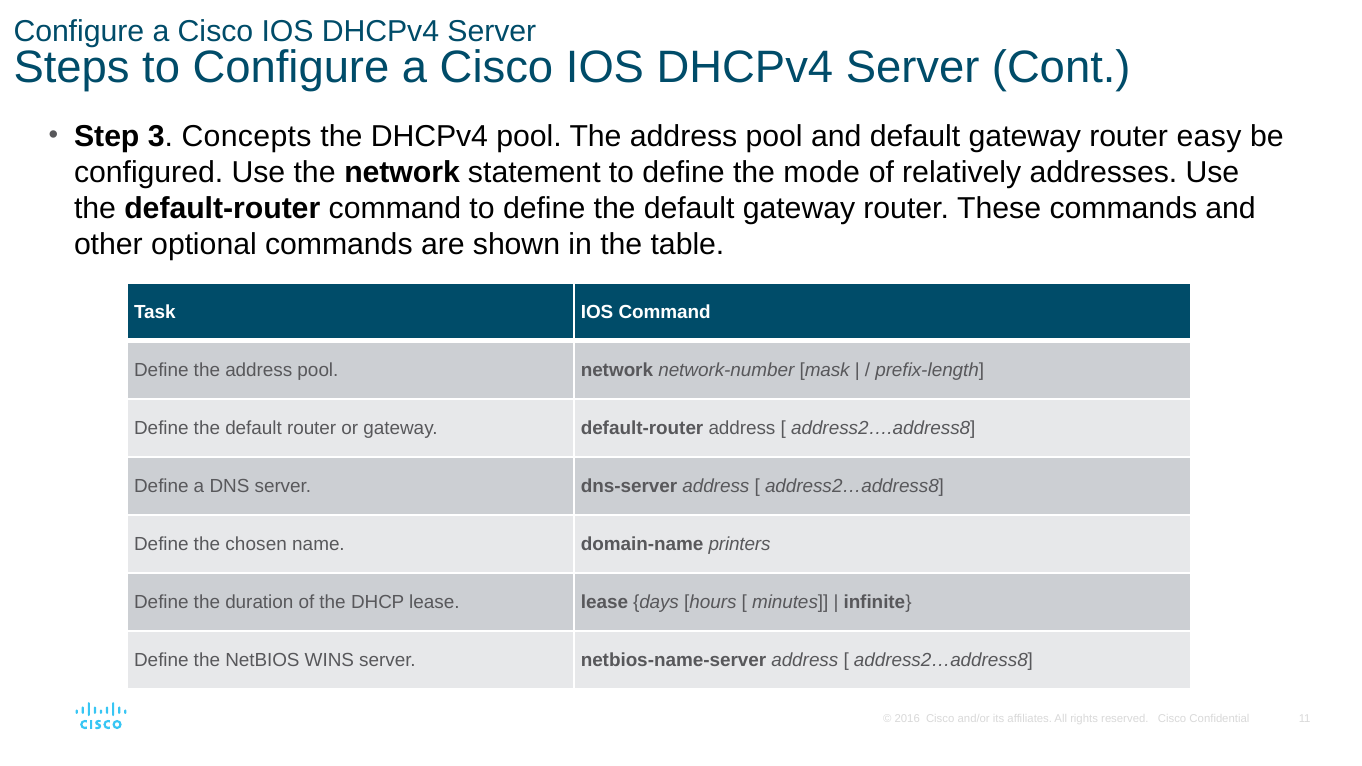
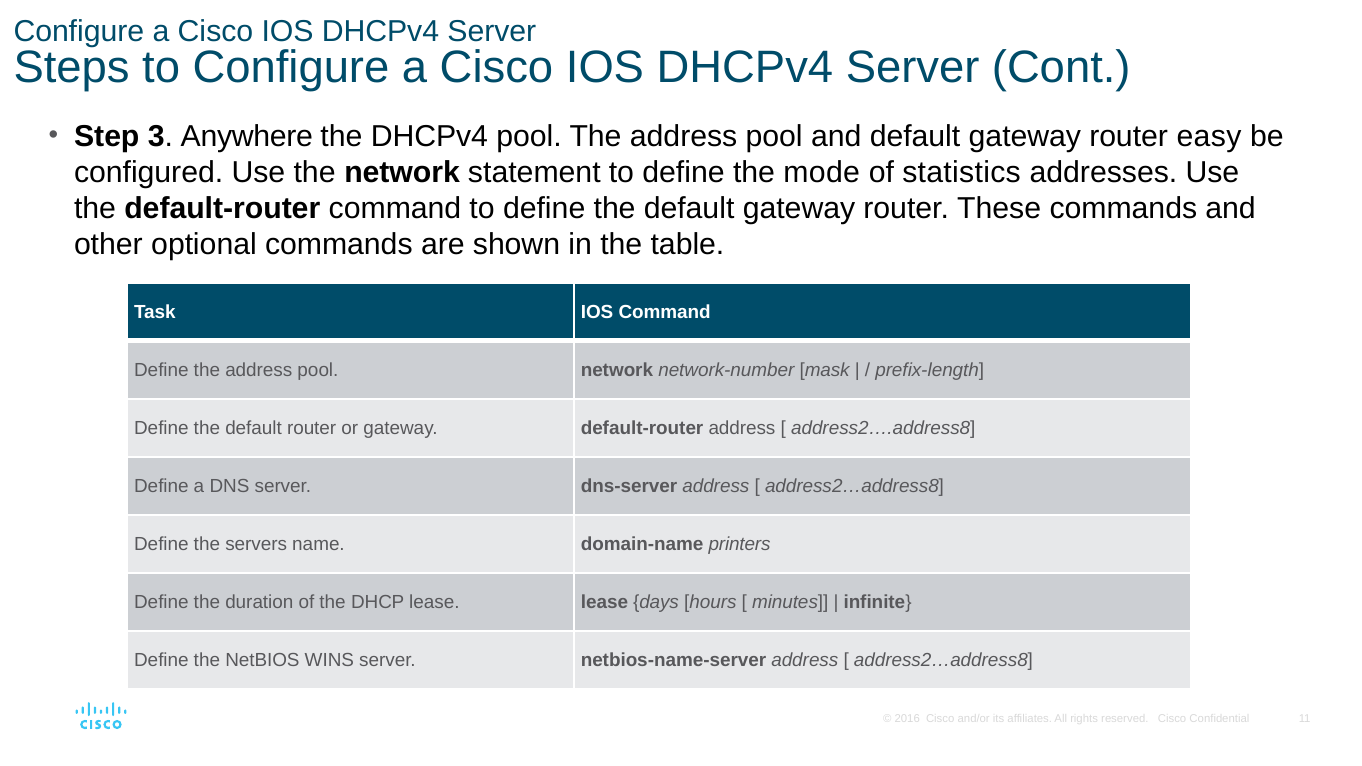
Concepts: Concepts -> Anywhere
relatively: relatively -> statistics
chosen: chosen -> servers
